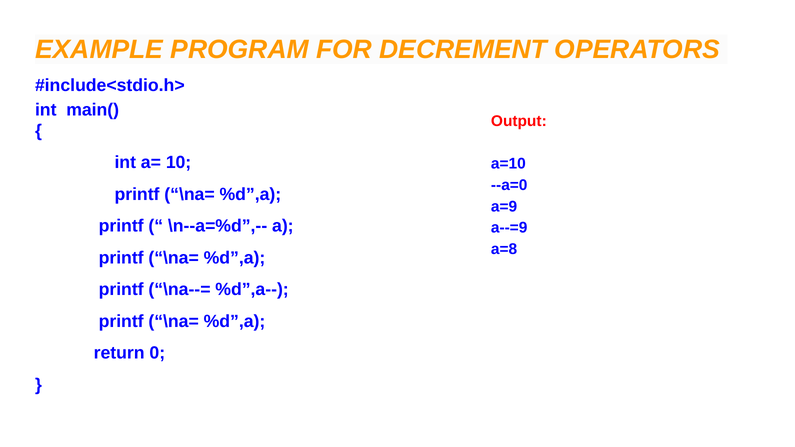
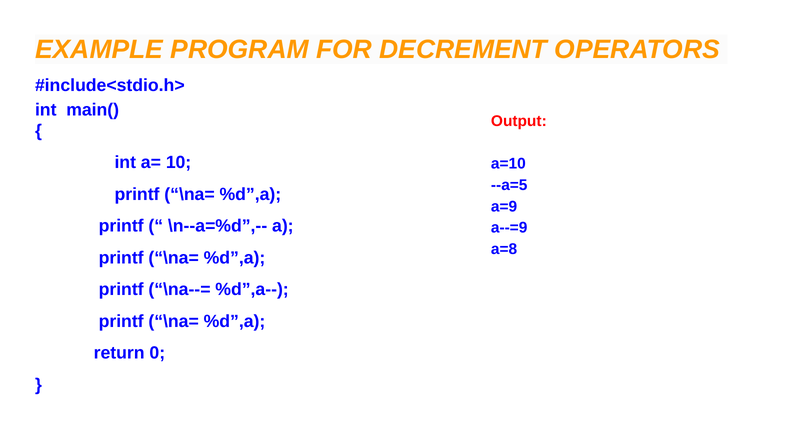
--a=0: --a=0 -> --a=5
